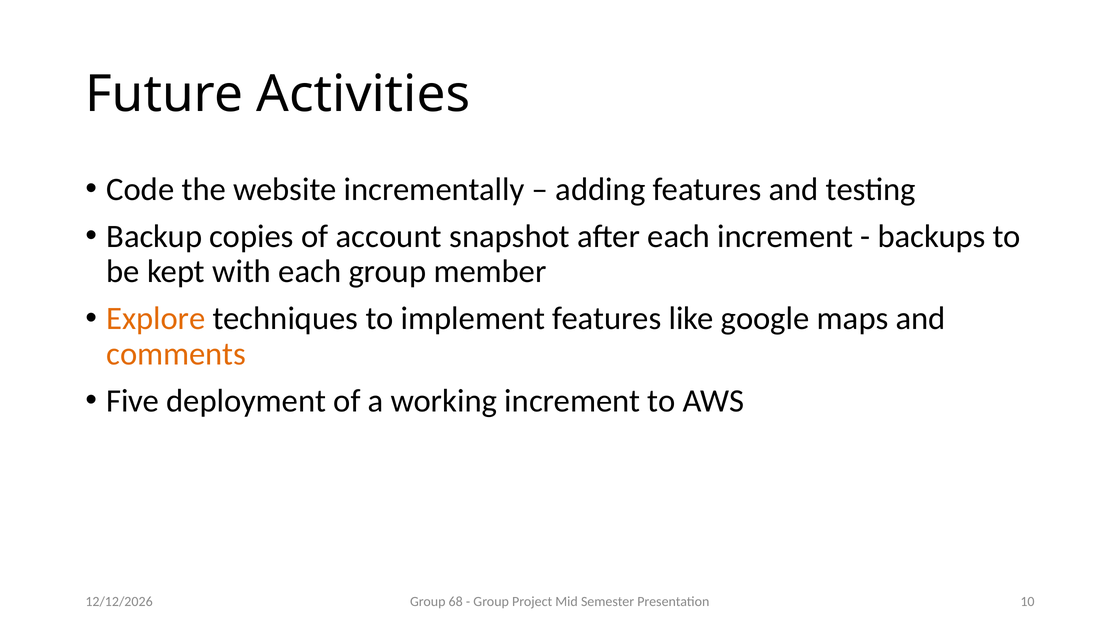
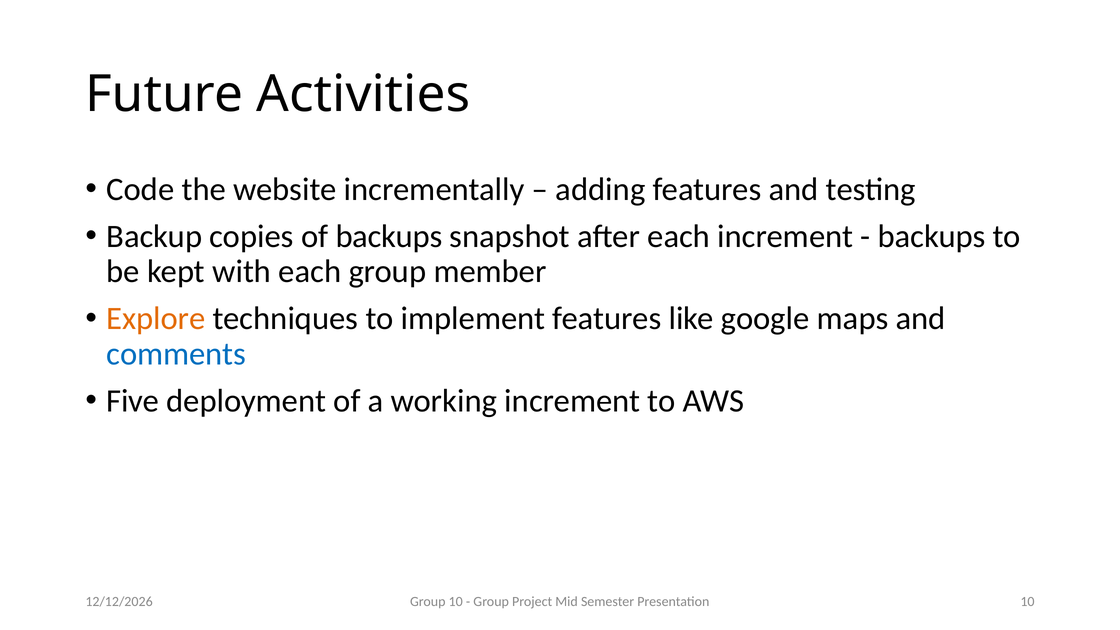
of account: account -> backups
comments colour: orange -> blue
Group 68: 68 -> 10
